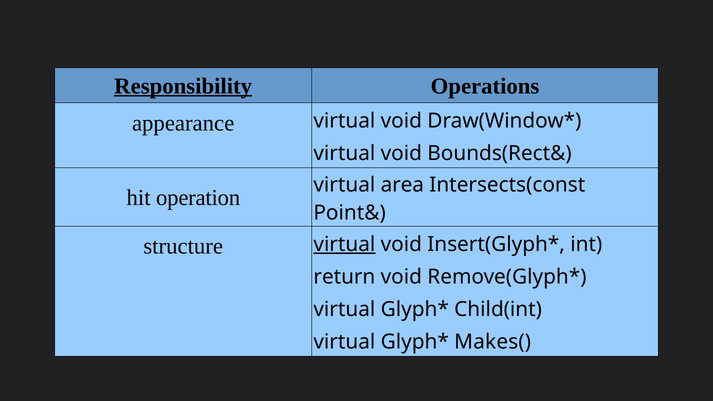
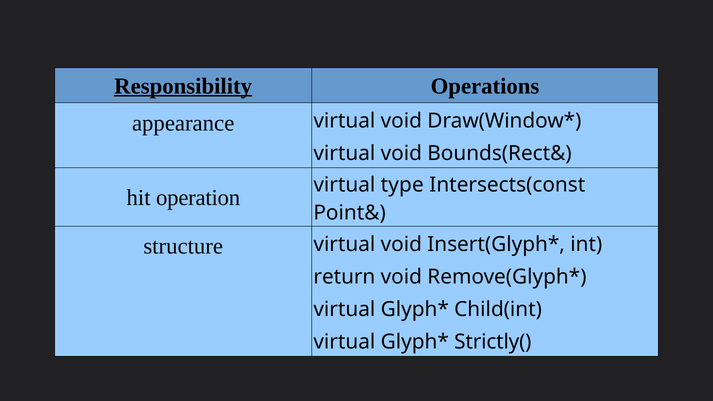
area: area -> type
virtual at (344, 244) underline: present -> none
Makes(: Makes( -> Strictly(
